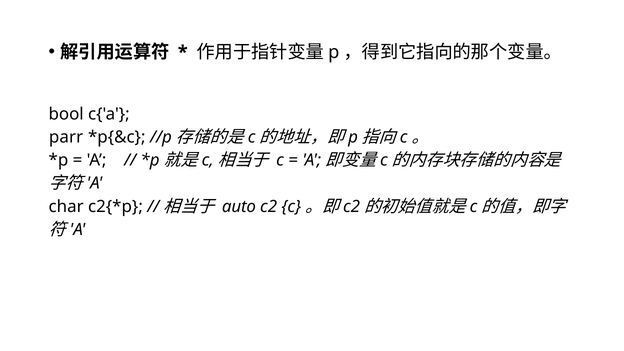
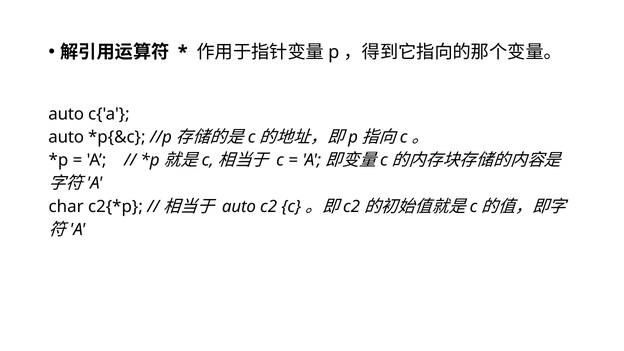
bool at (66, 114): bool -> auto
parr at (66, 137): parr -> auto
